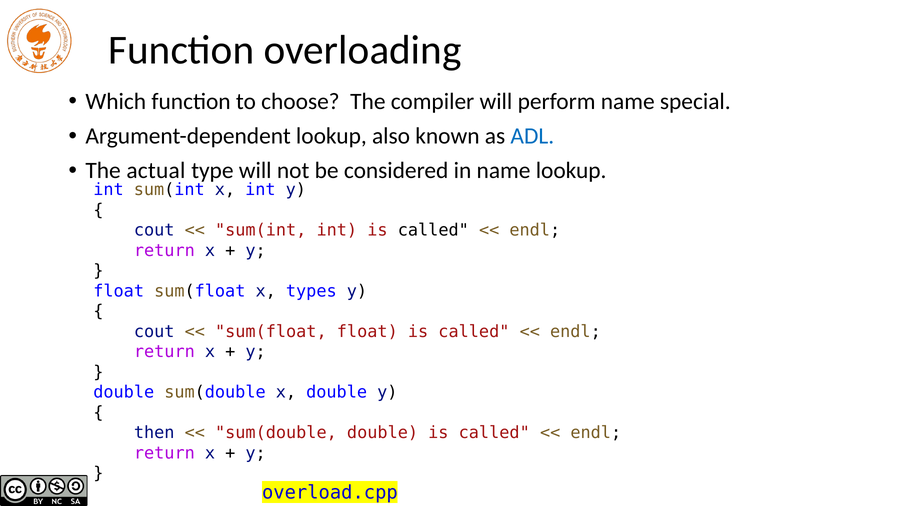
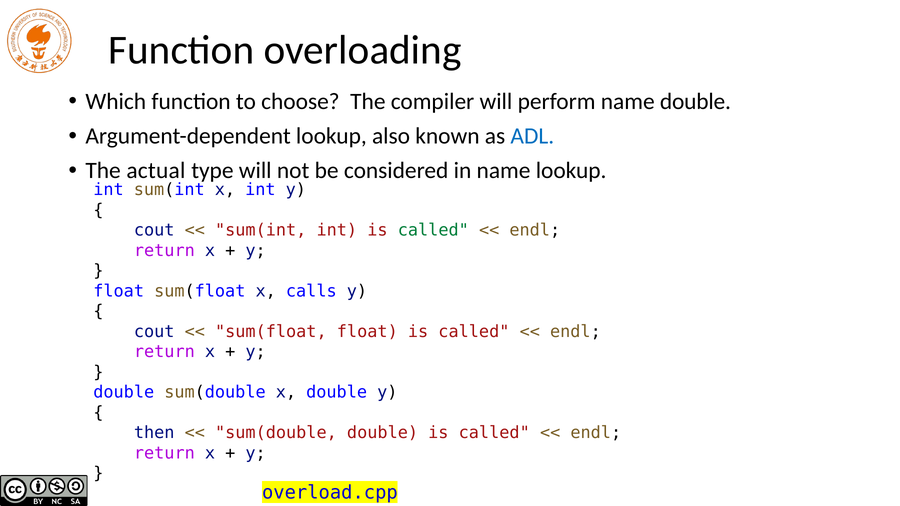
name special: special -> double
called at (433, 230) colour: black -> green
types: types -> calls
